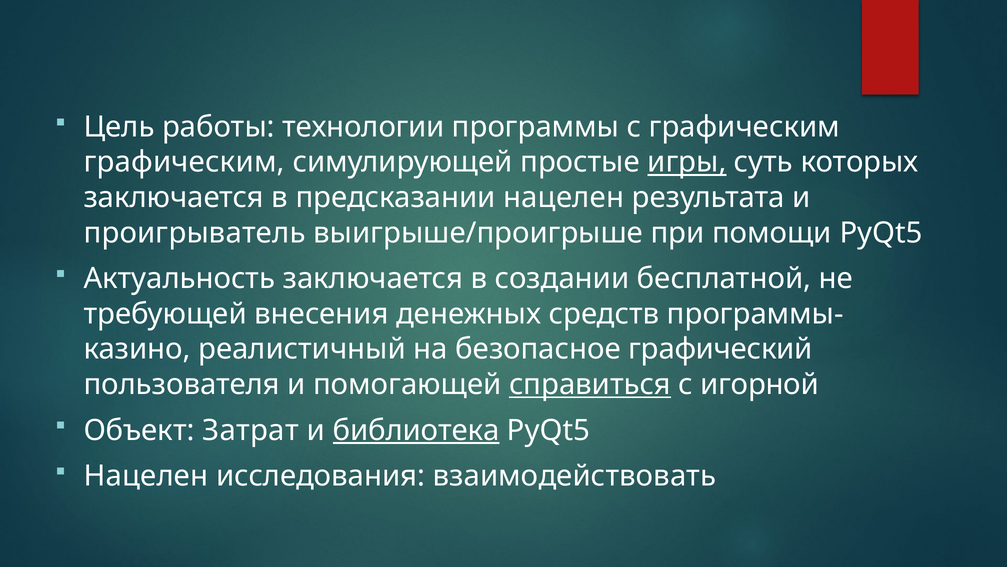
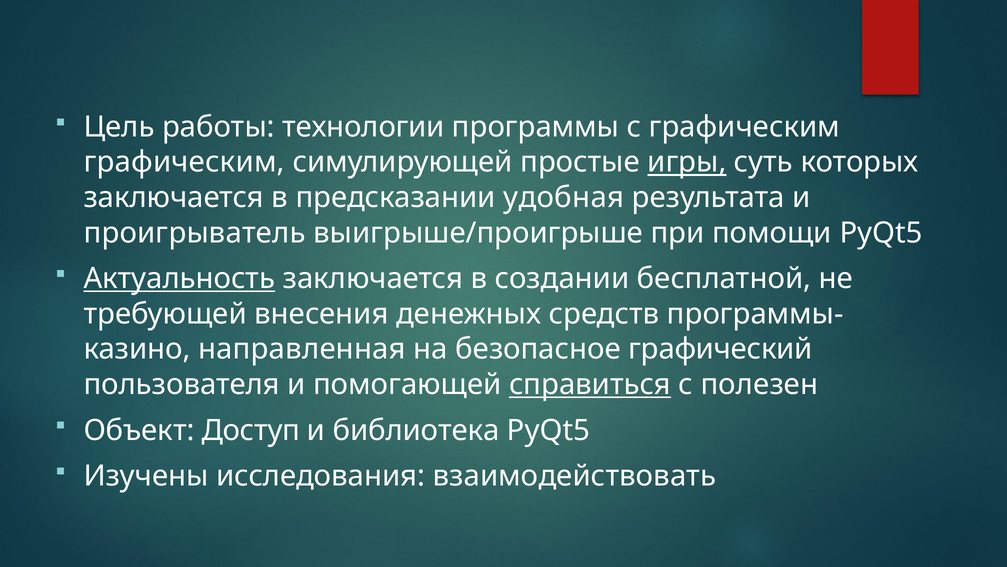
предсказании нацелен: нацелен -> удобная
Актуальность underline: none -> present
реалистичный: реалистичный -> направленная
игорной: игорной -> полезен
Затрат: Затрат -> Доступ
библиотека underline: present -> none
Нацелен at (146, 476): Нацелен -> Изучены
